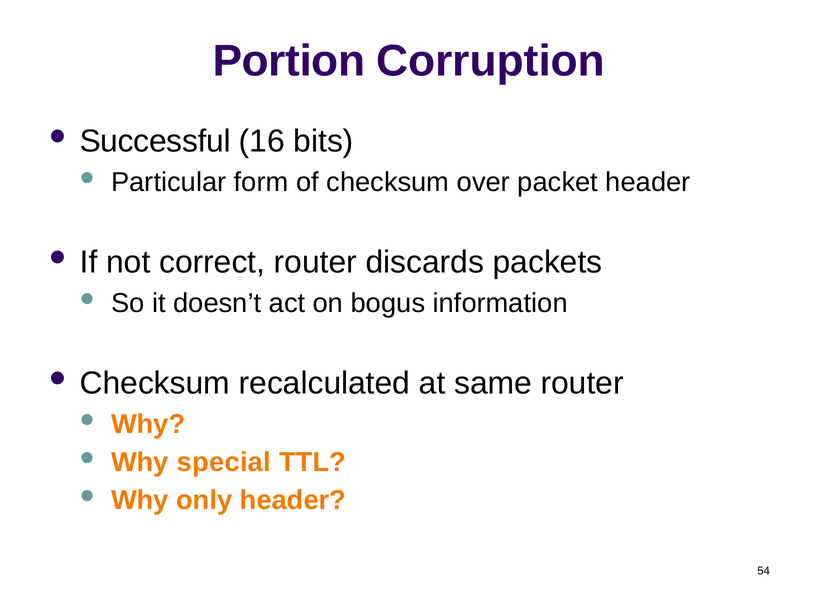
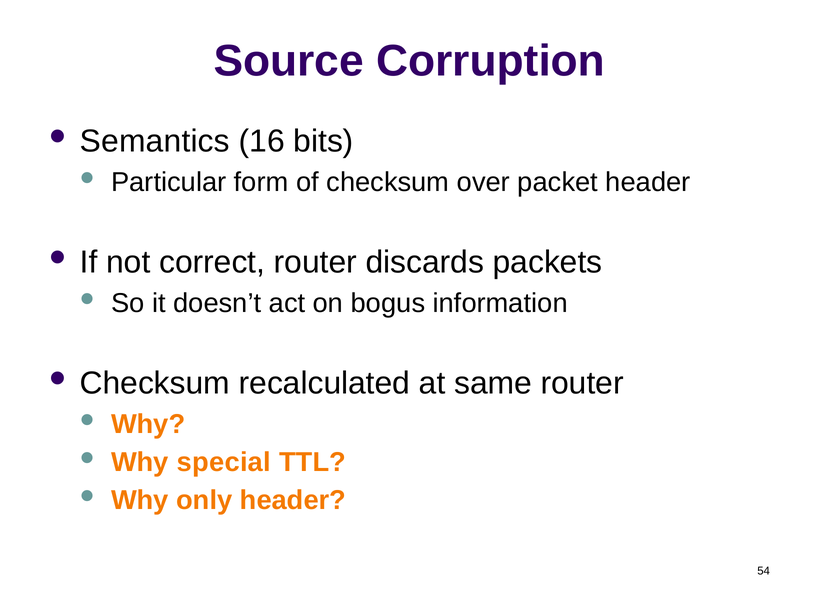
Portion: Portion -> Source
Successful: Successful -> Semantics
